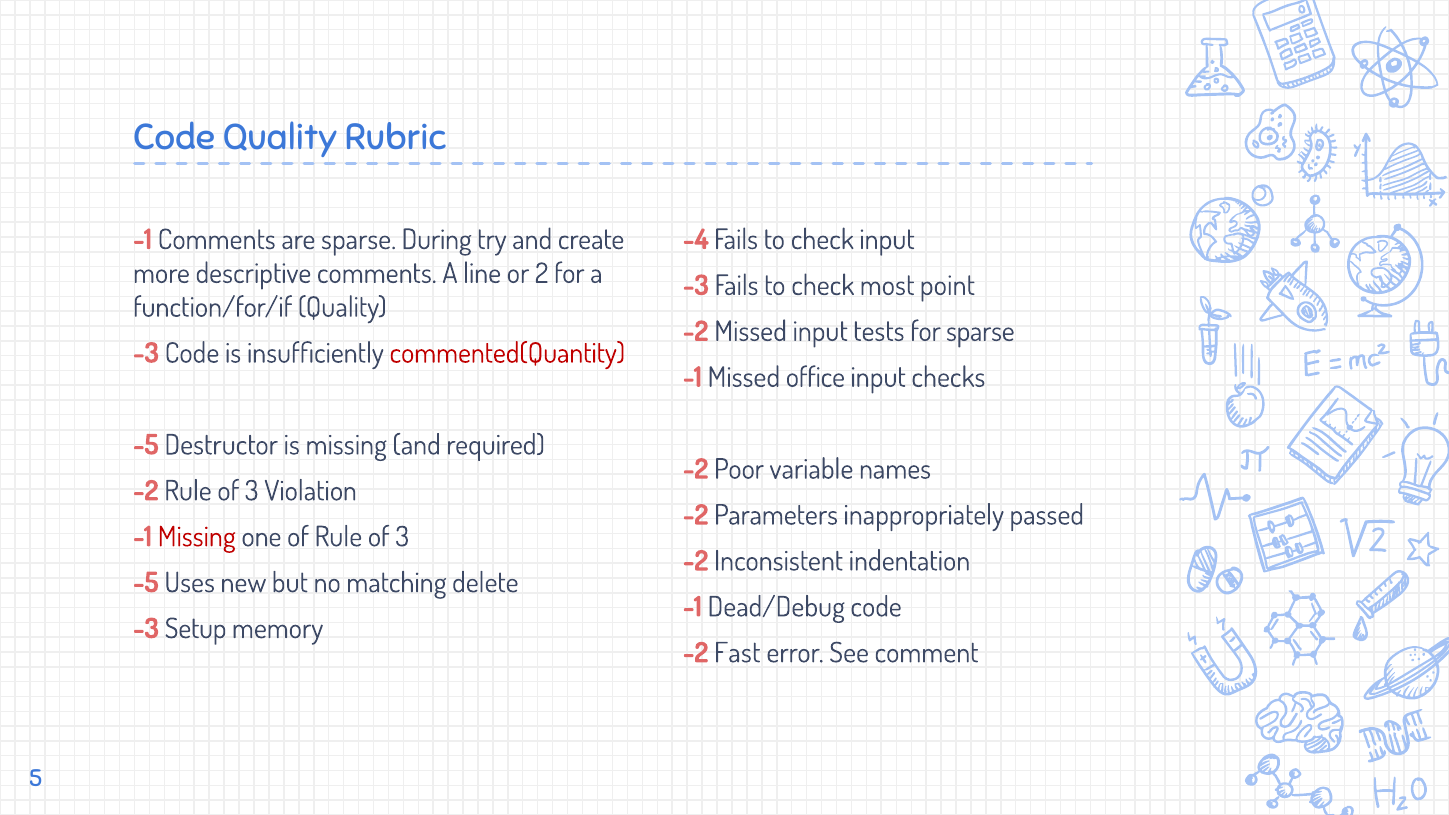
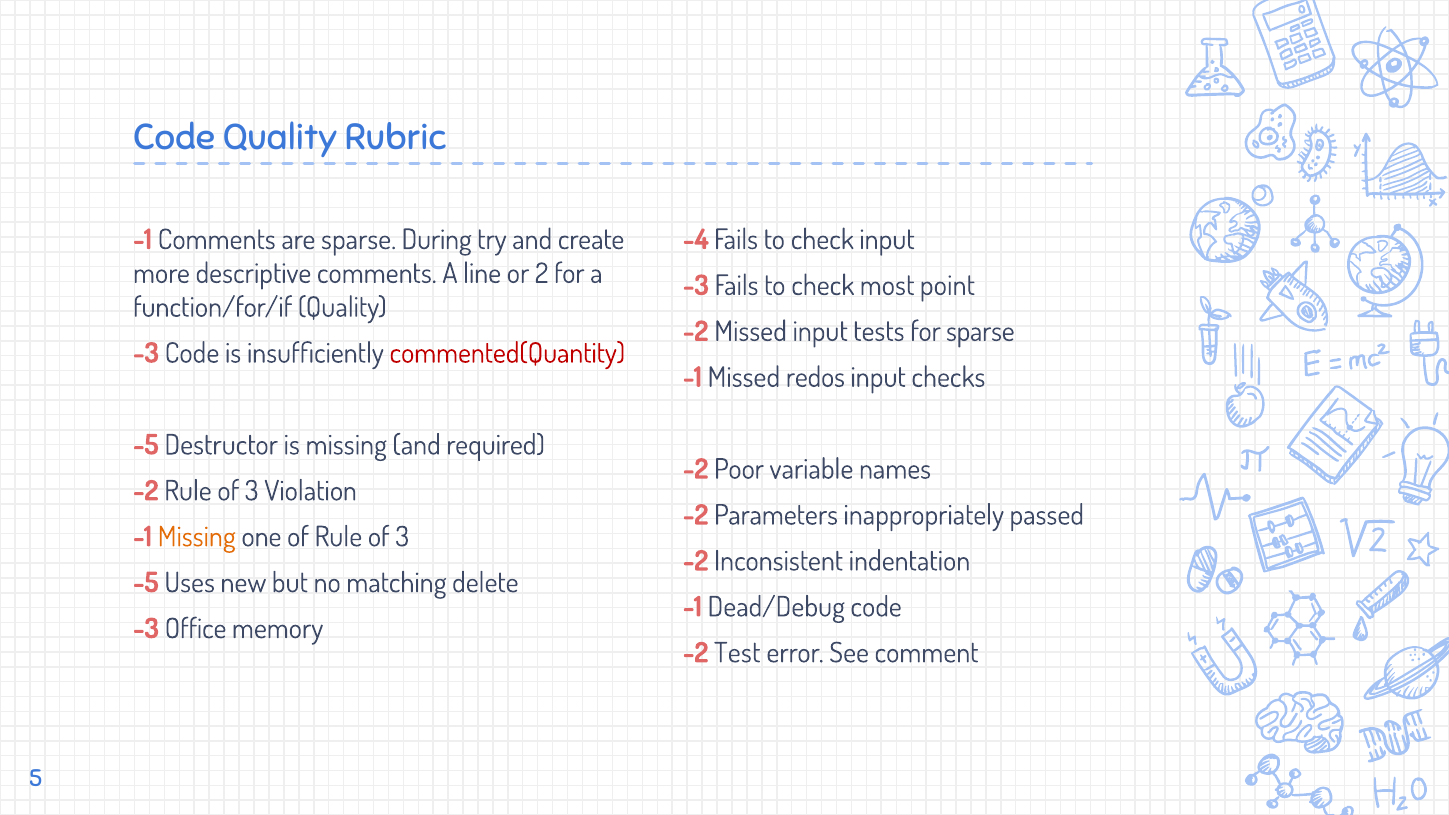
office: office -> redos
Missing at (197, 537) colour: red -> orange
Setup: Setup -> Office
Fast: Fast -> Test
